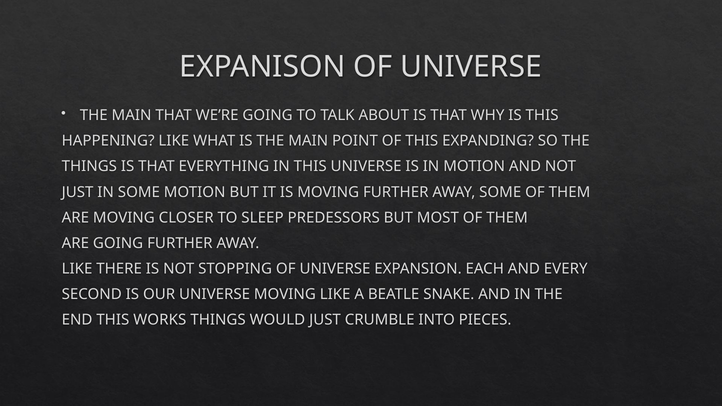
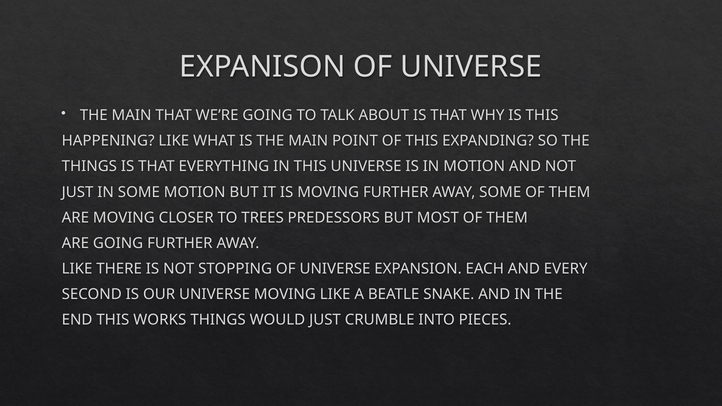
SLEEP: SLEEP -> TREES
